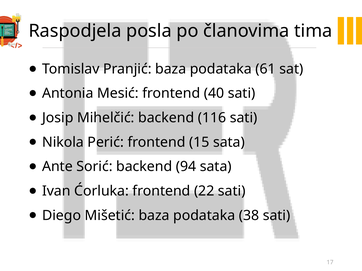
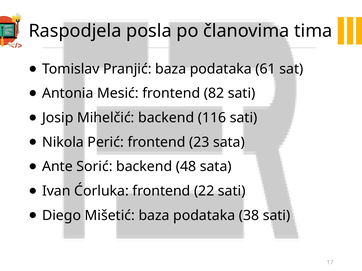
40: 40 -> 82
15: 15 -> 23
94: 94 -> 48
